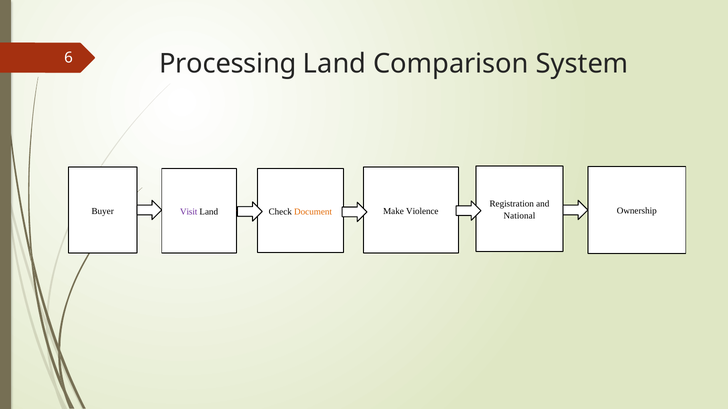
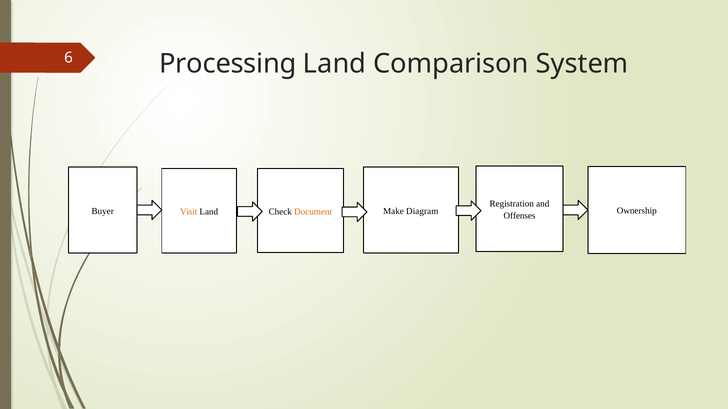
Visit colour: purple -> orange
Violence: Violence -> Diagram
National: National -> Offenses
